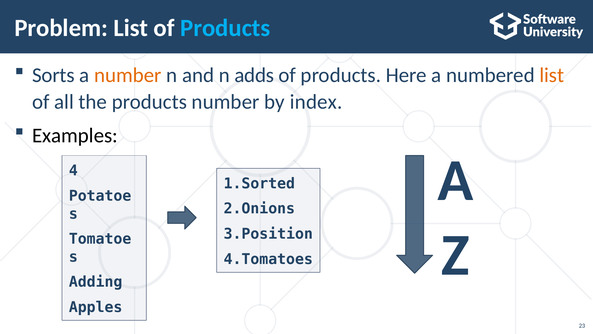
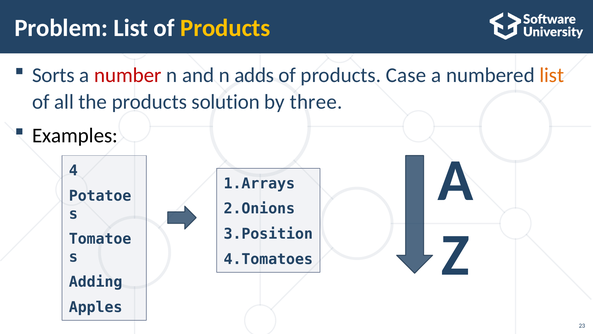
Products at (225, 28) colour: light blue -> yellow
number at (128, 75) colour: orange -> red
Here: Here -> Case
products number: number -> solution
index: index -> three
1.Sorted: 1.Sorted -> 1.Arrays
